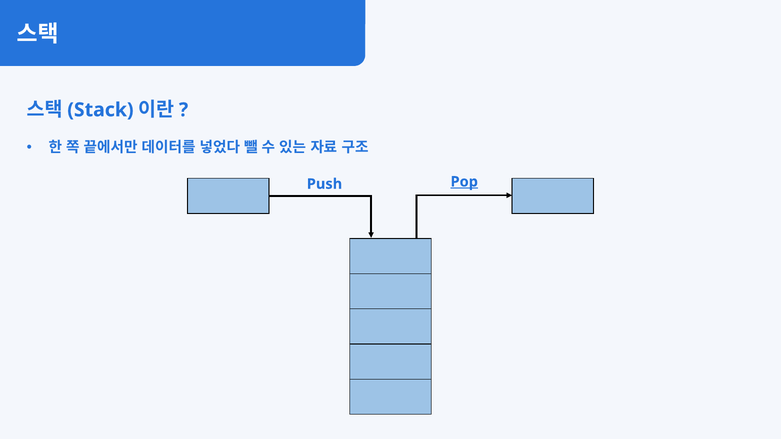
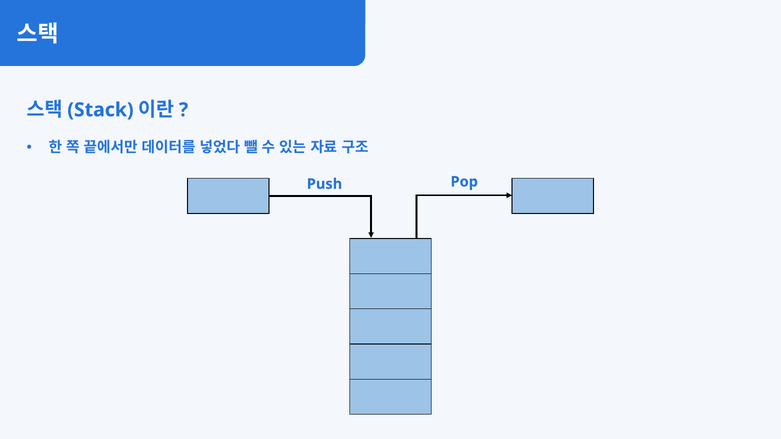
Pop underline: present -> none
